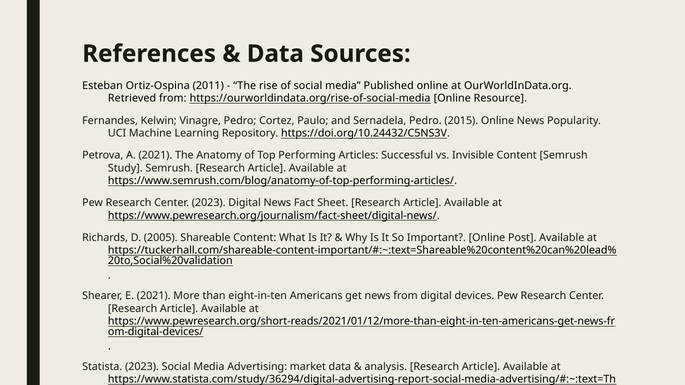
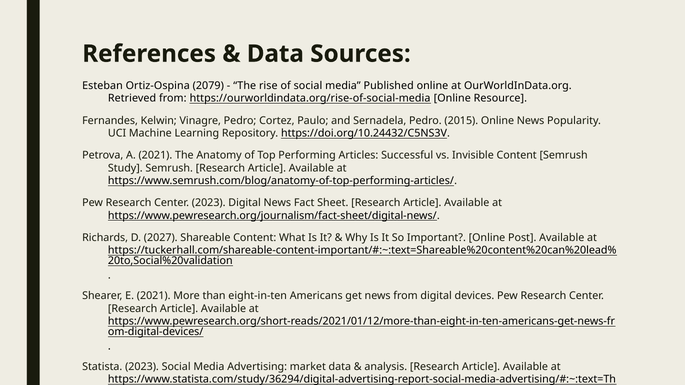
2011: 2011 -> 2079
2005: 2005 -> 2027
